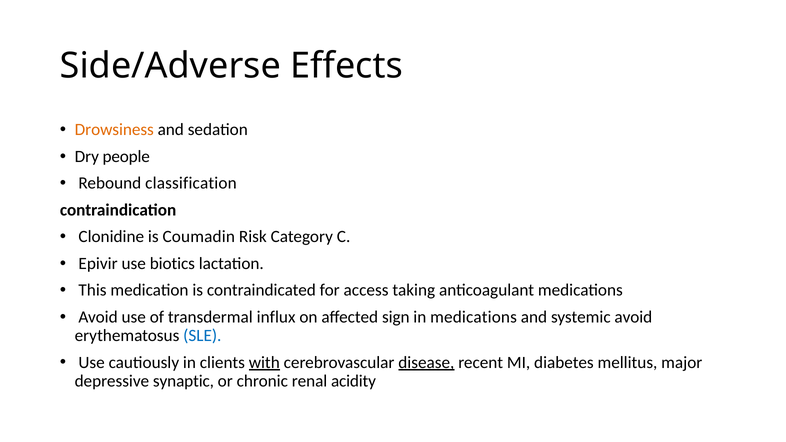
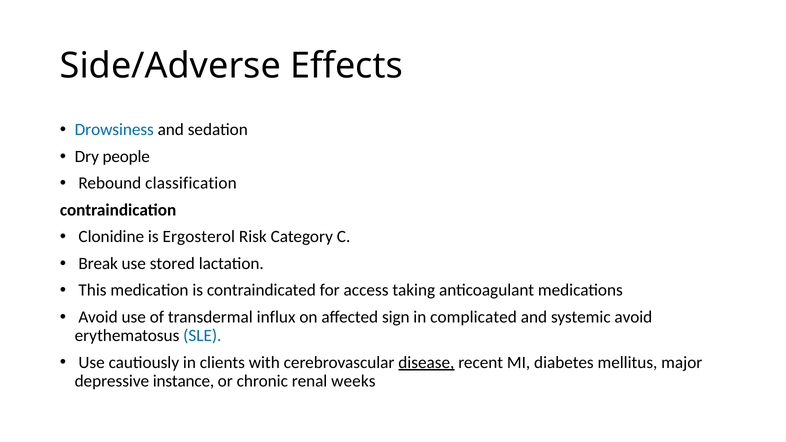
Drowsiness colour: orange -> blue
Coumadin: Coumadin -> Ergosterol
Epivir: Epivir -> Break
biotics: biotics -> stored
in medications: medications -> complicated
with underline: present -> none
synaptic: synaptic -> instance
acidity: acidity -> weeks
